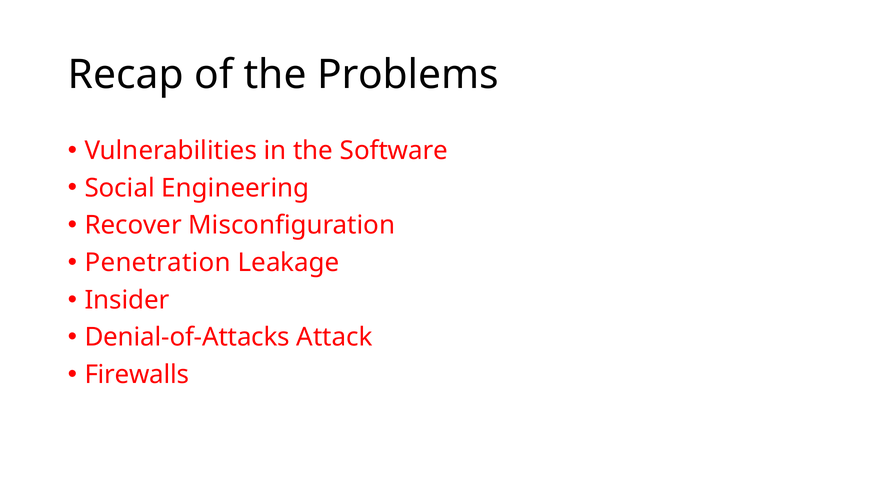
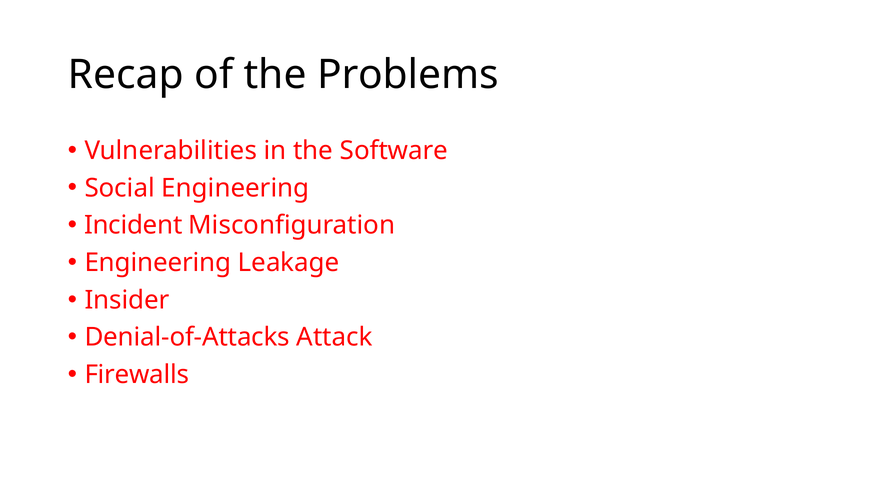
Recover: Recover -> Incident
Penetration at (158, 262): Penetration -> Engineering
